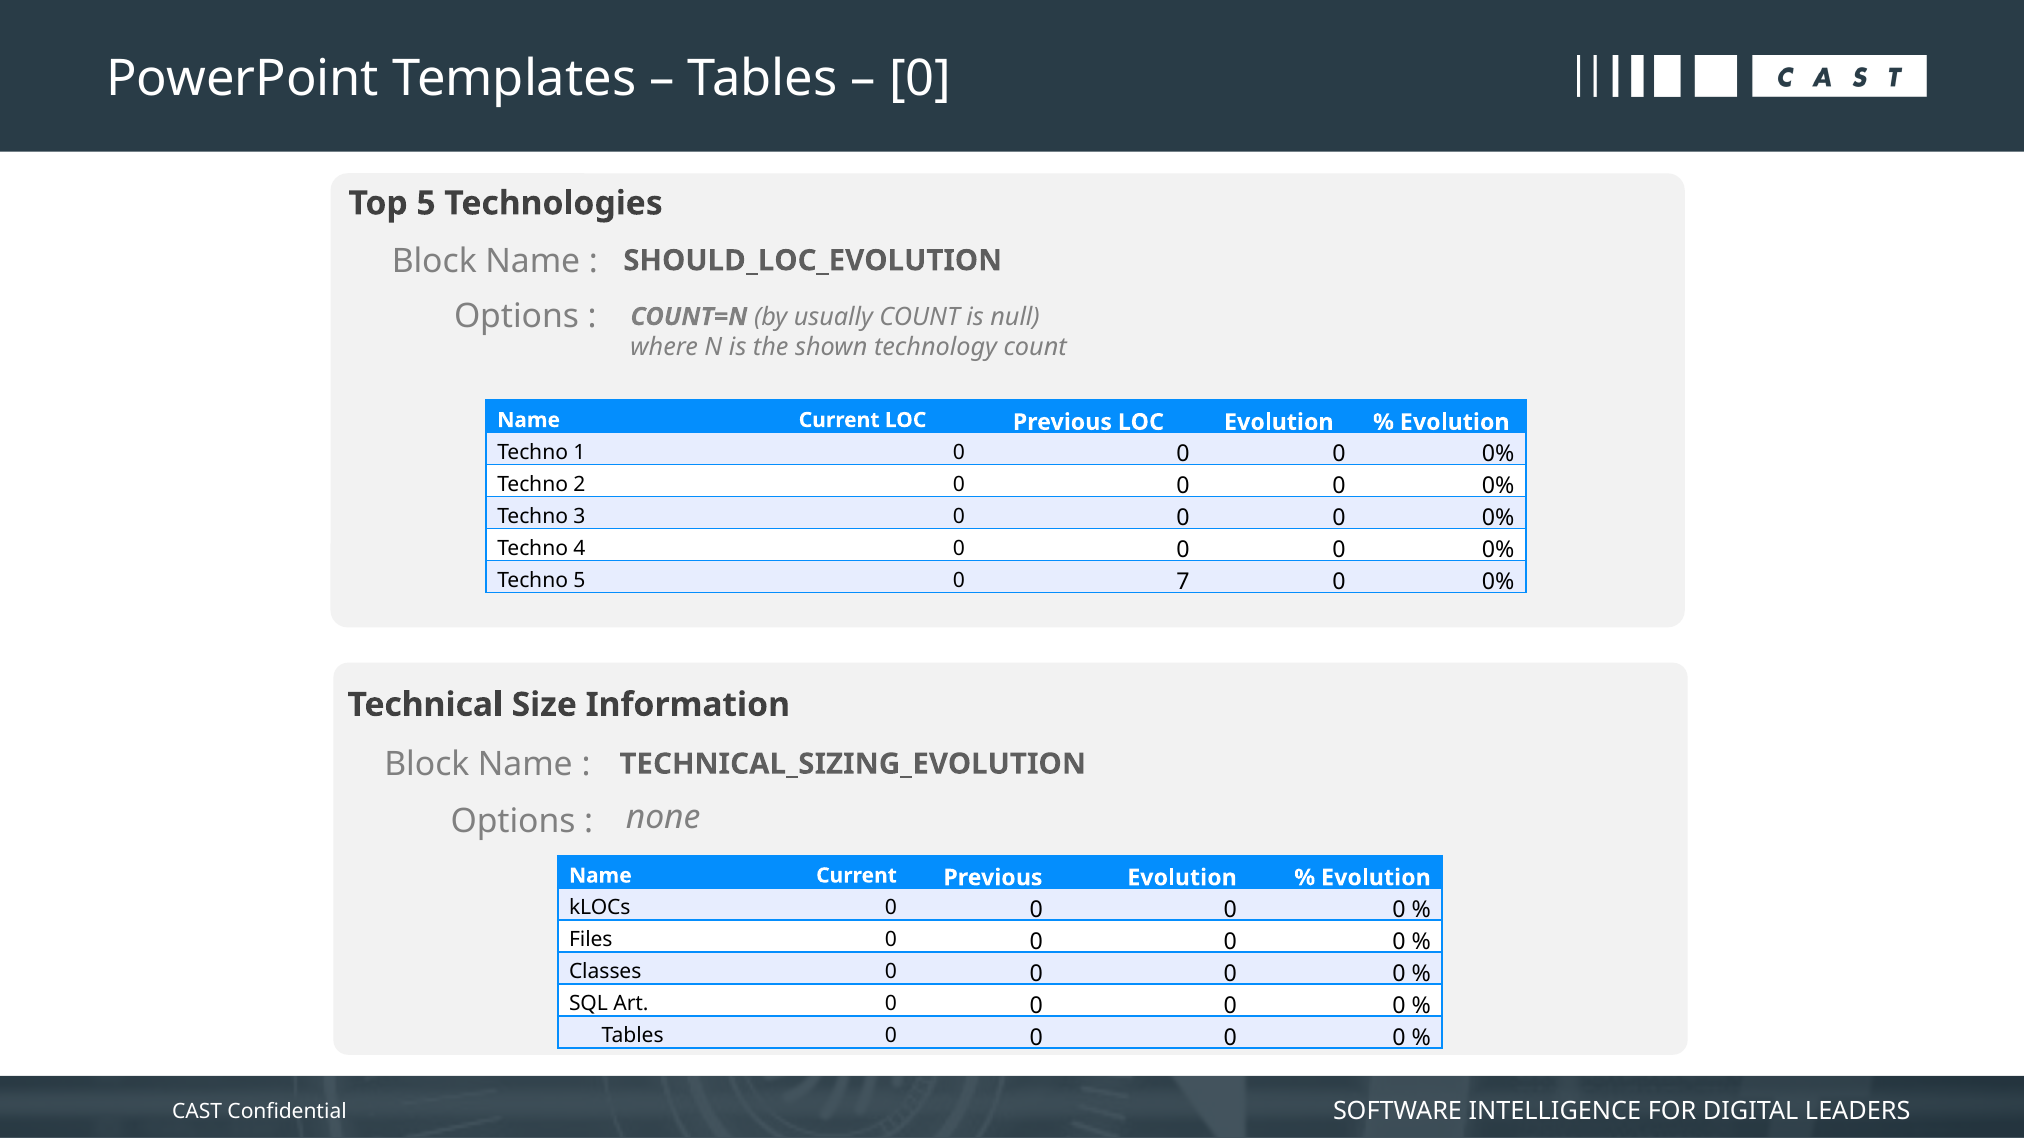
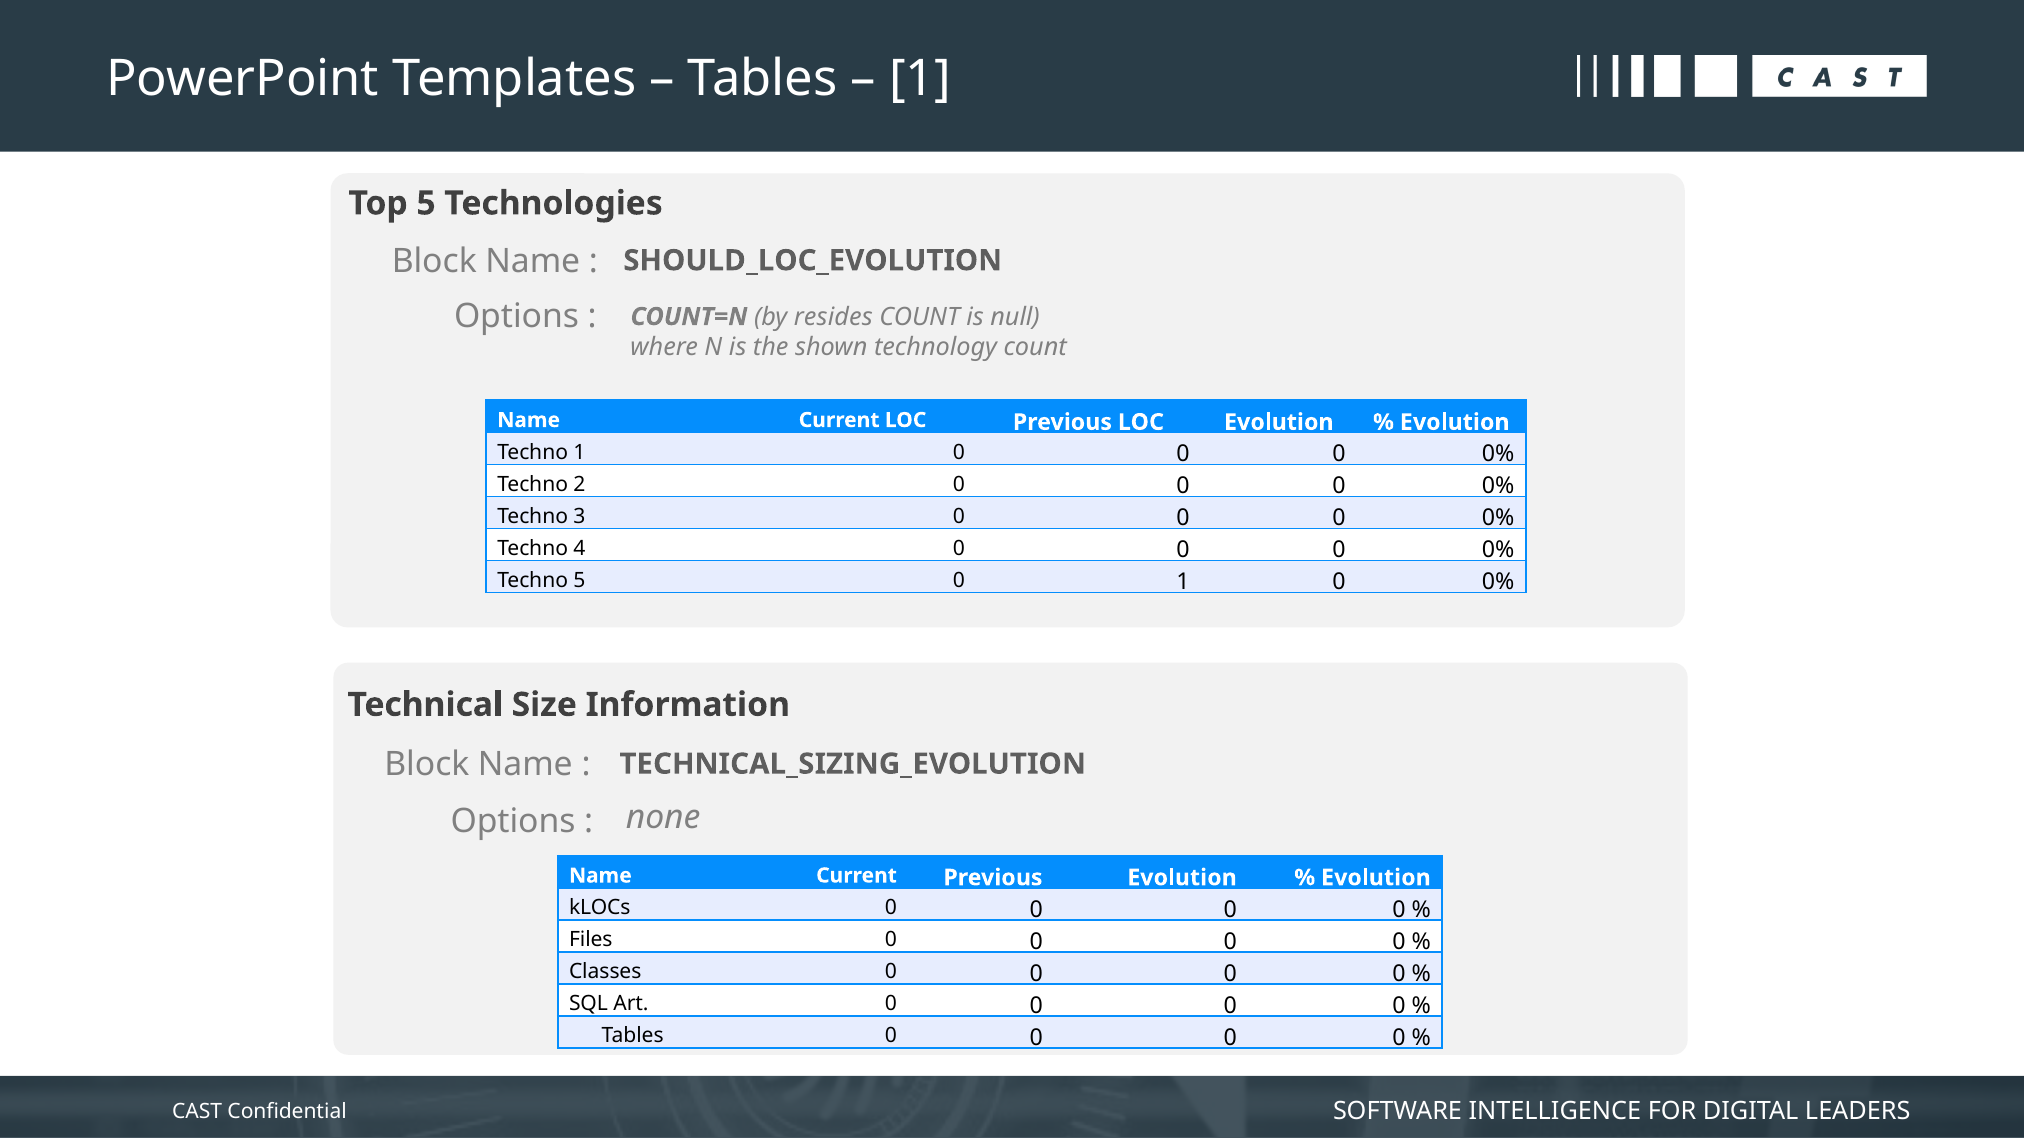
0 at (920, 79): 0 -> 1
usually: usually -> resides
0 7: 7 -> 1
